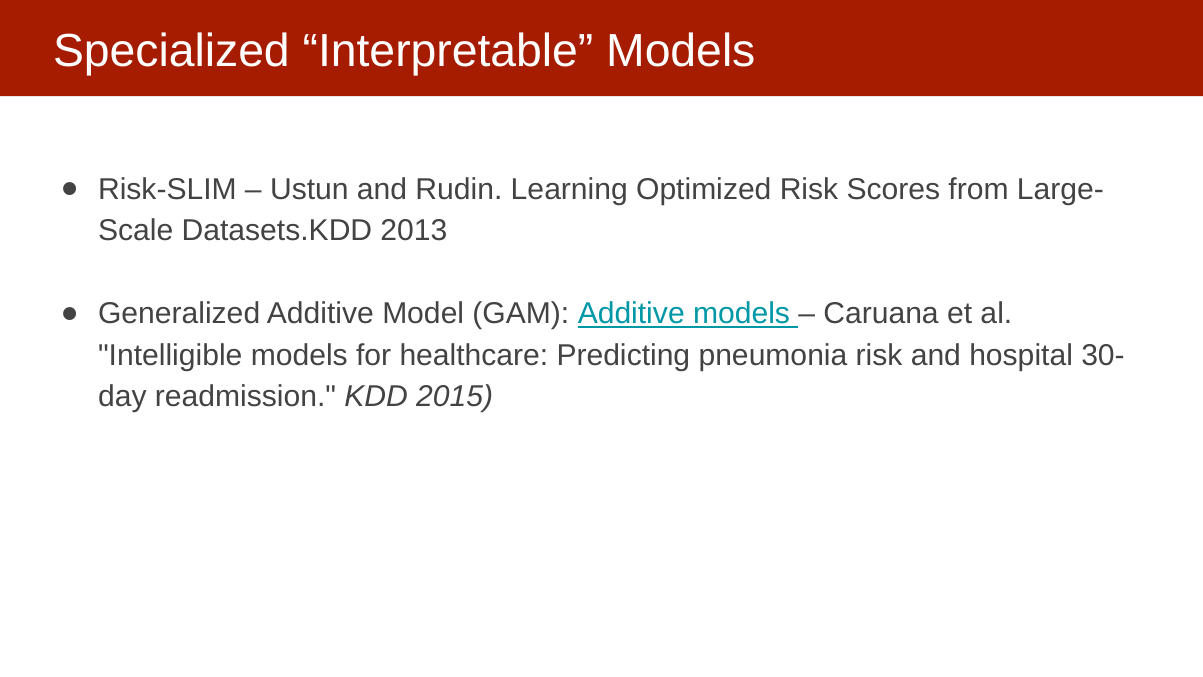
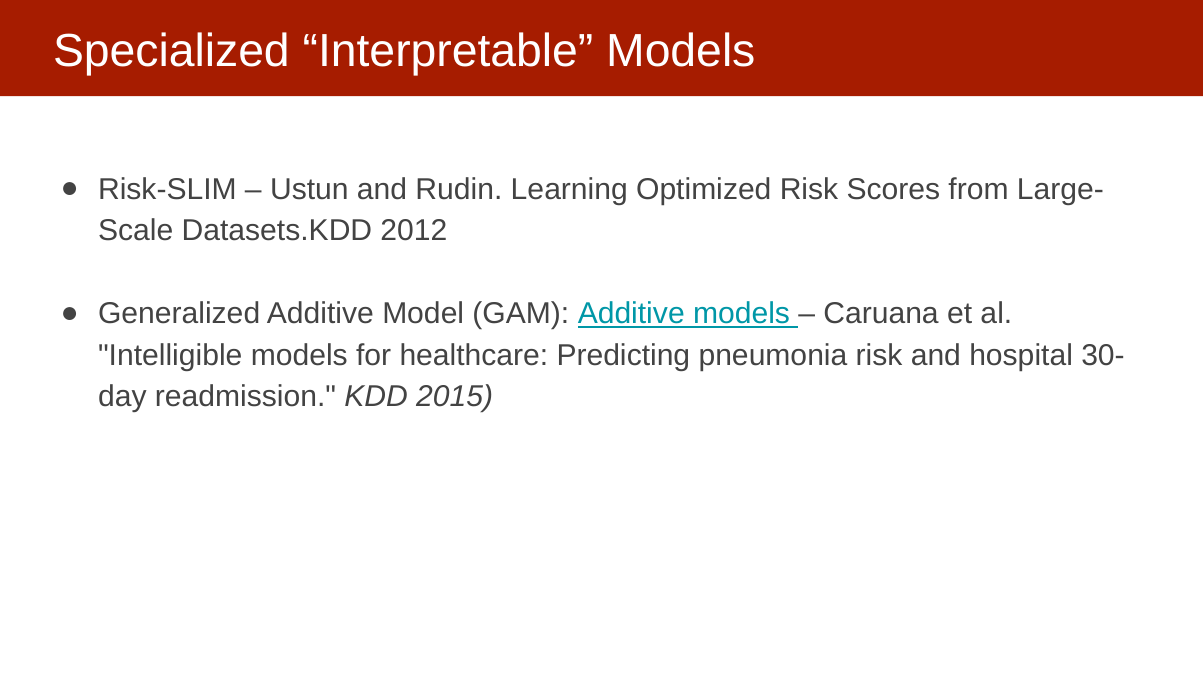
2013: 2013 -> 2012
